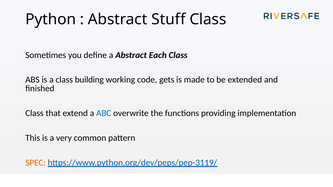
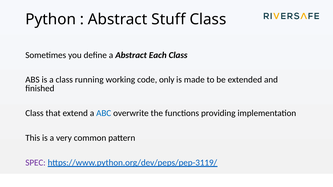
building: building -> running
gets: gets -> only
SPEC colour: orange -> purple
